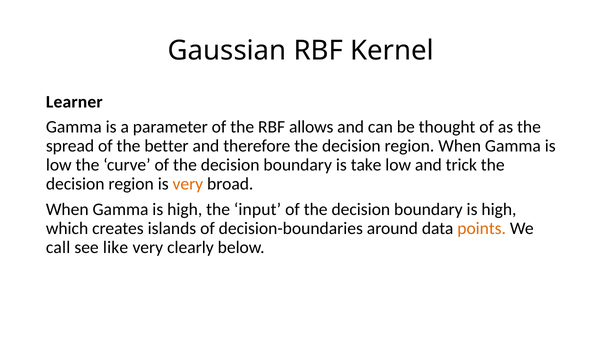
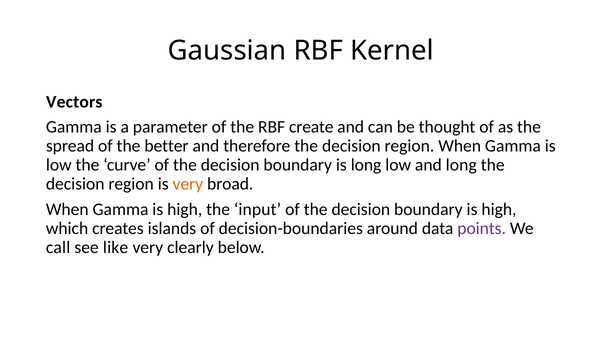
Learner: Learner -> Vectors
allows: allows -> create
is take: take -> long
and trick: trick -> long
points colour: orange -> purple
